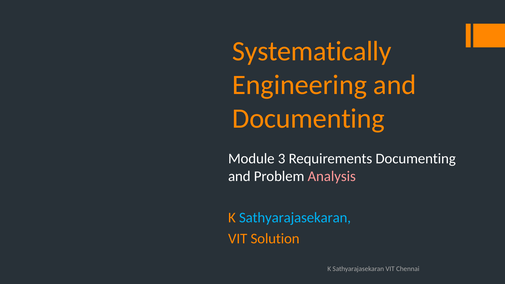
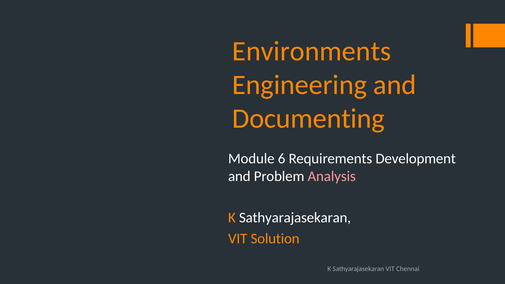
Systematically: Systematically -> Environments
3: 3 -> 6
Requirements Documenting: Documenting -> Development
Sathyarajasekaran at (295, 218) colour: light blue -> white
